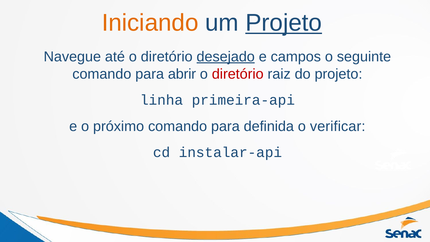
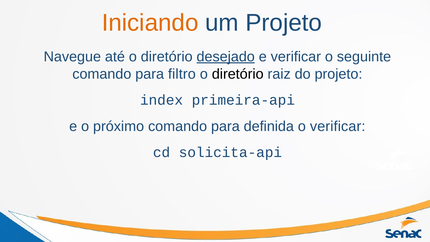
Projeto at (284, 23) underline: present -> none
e campos: campos -> verificar
abrir: abrir -> filtro
diretório at (238, 74) colour: red -> black
linha: linha -> index
instalar-api: instalar-api -> solicita-api
